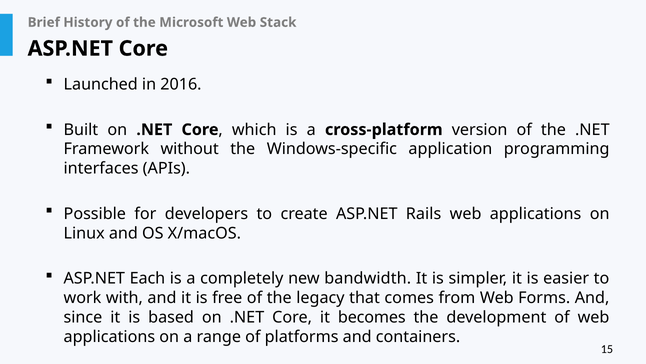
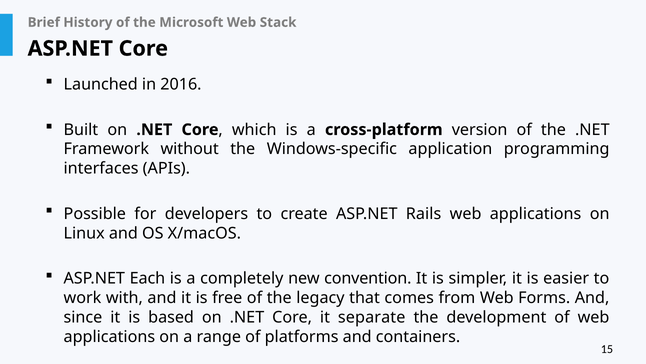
bandwidth: bandwidth -> convention
becomes: becomes -> separate
